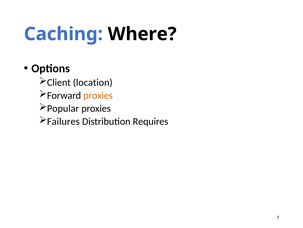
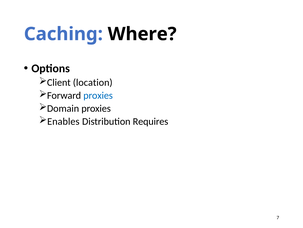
proxies at (98, 95) colour: orange -> blue
Popular: Popular -> Domain
Failures: Failures -> Enables
